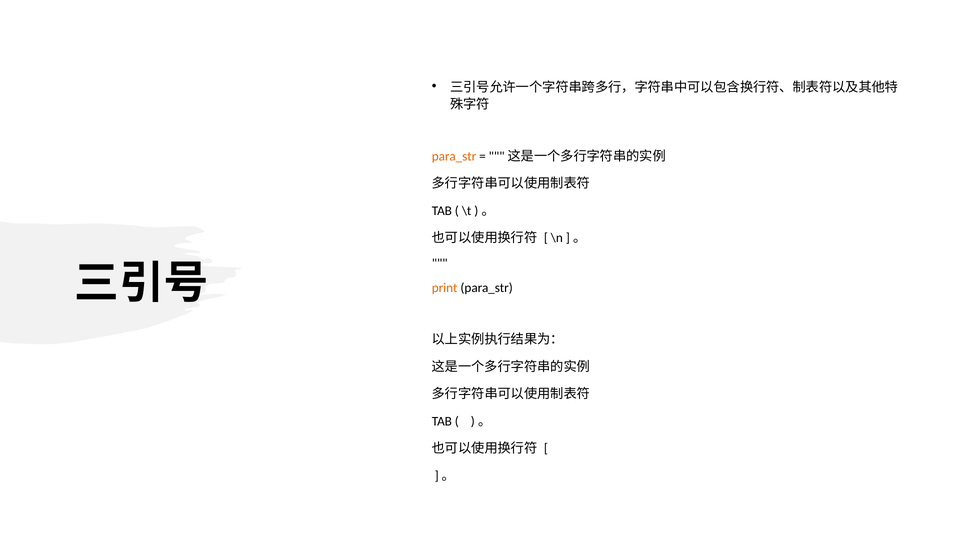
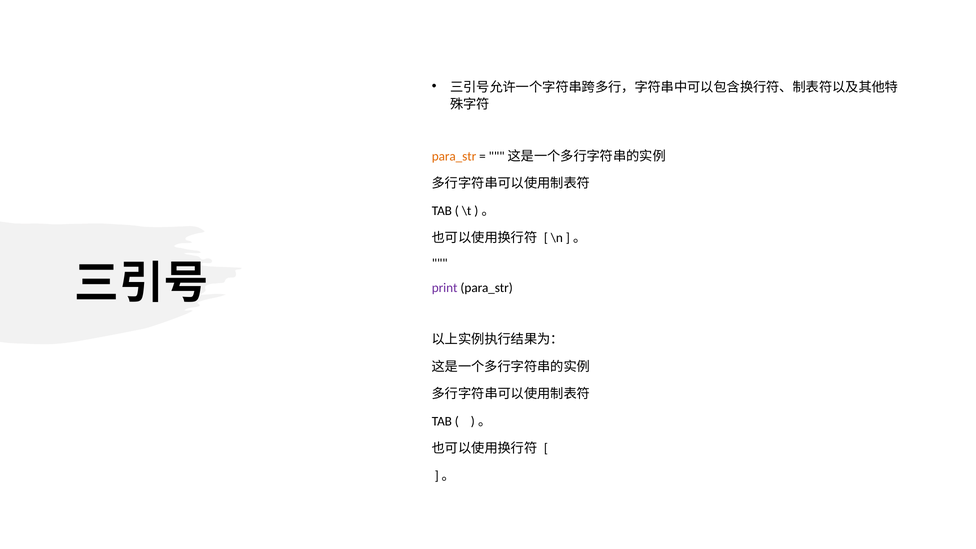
print colour: orange -> purple
